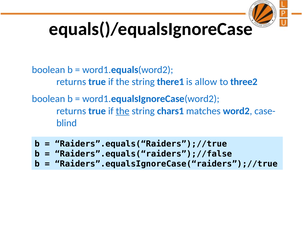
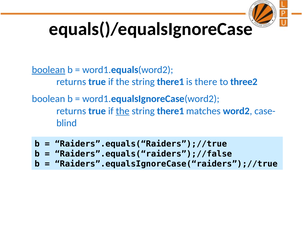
boolean at (49, 70) underline: none -> present
allow: allow -> there
chars1 at (170, 111): chars1 -> there1
